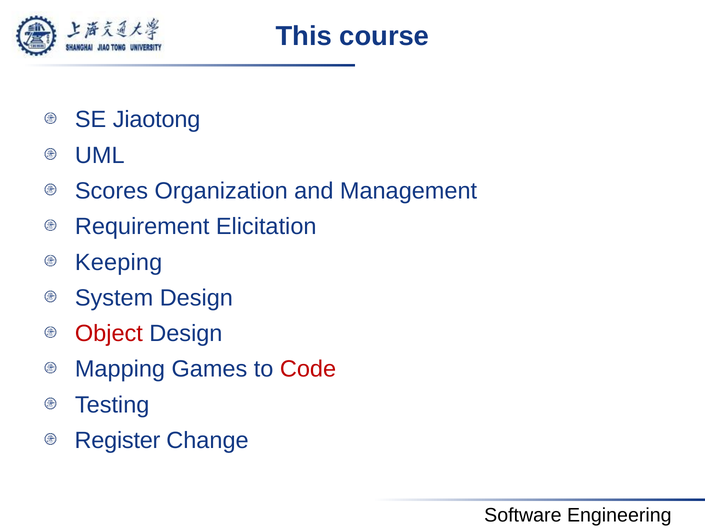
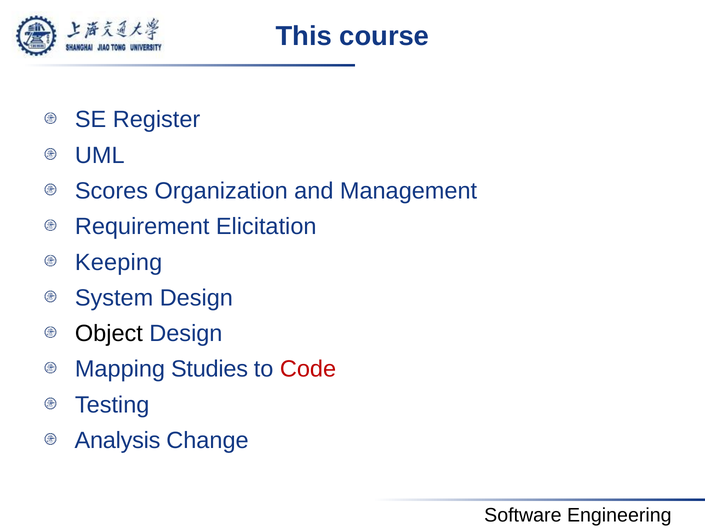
Jiaotong: Jiaotong -> Register
Object colour: red -> black
Games: Games -> Studies
Register: Register -> Analysis
